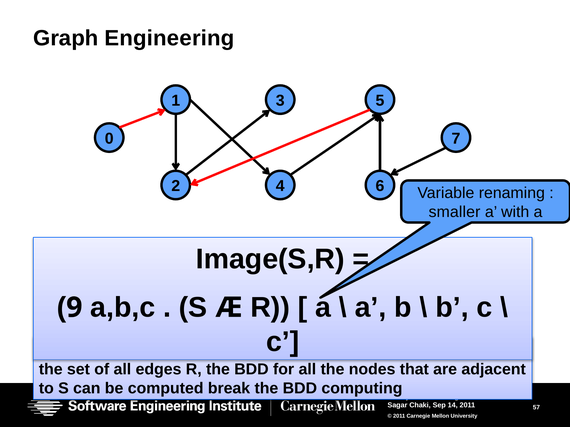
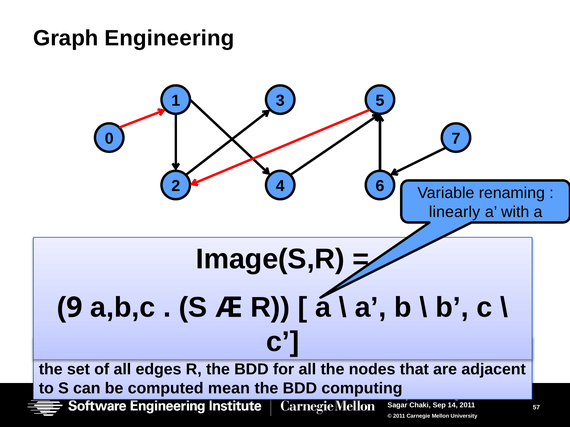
smaller: smaller -> linearly
break: break -> mean
